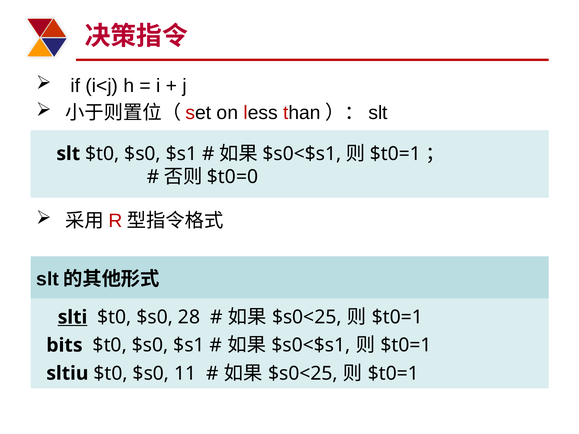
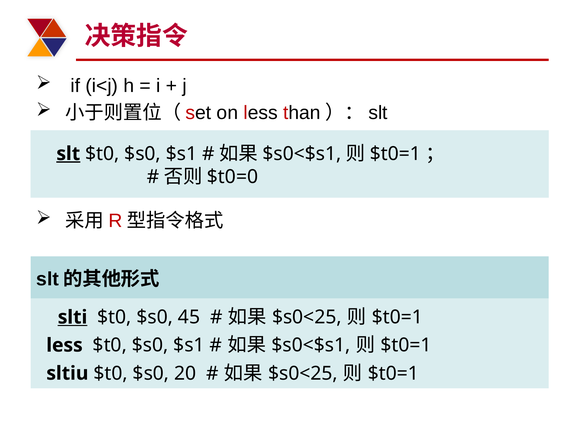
slt underline: none -> present
28: 28 -> 45
bits at (64, 345): bits -> less
11: 11 -> 20
